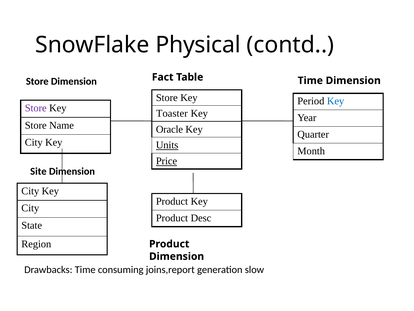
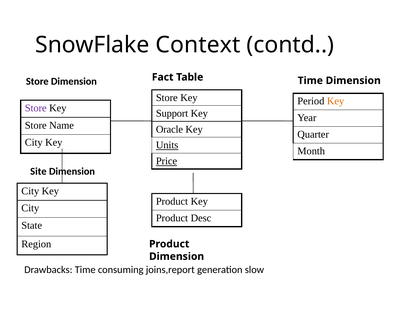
Physical: Physical -> Context
Key at (336, 101) colour: blue -> orange
Toaster: Toaster -> Support
